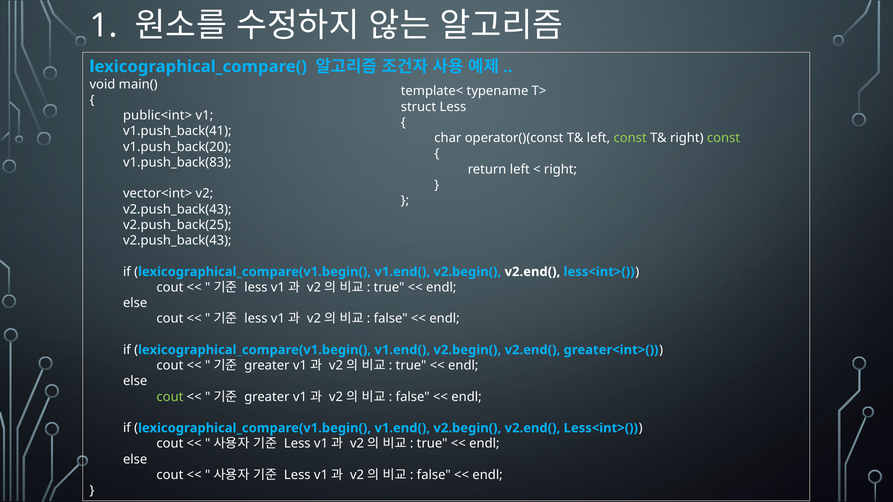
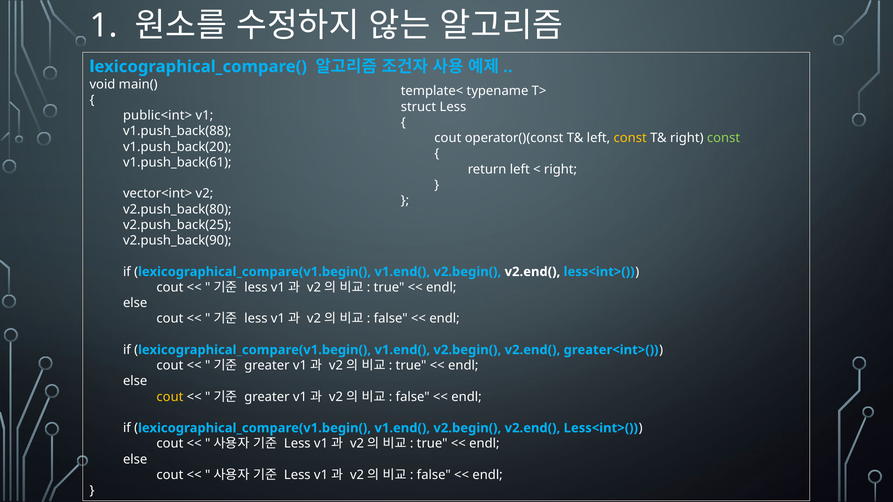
v1.push_back(41: v1.push_back(41 -> v1.push_back(88
char at (448, 138): char -> cout
const at (630, 138) colour: light green -> yellow
v1.push_back(83: v1.push_back(83 -> v1.push_back(61
v2.push_back(43 at (177, 209): v2.push_back(43 -> v2.push_back(80
v2.push_back(43 at (177, 241): v2.push_back(43 -> v2.push_back(90
cout at (170, 397) colour: light green -> yellow
